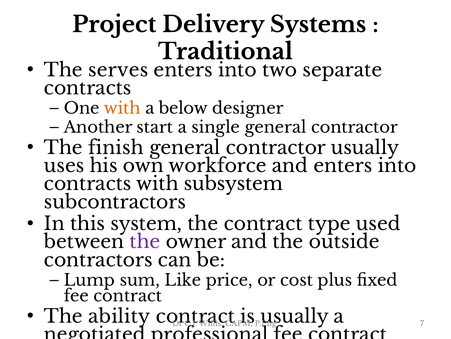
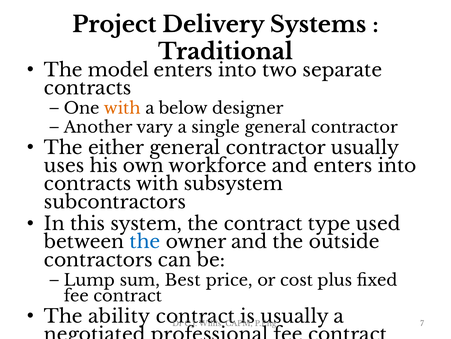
serves: serves -> model
start: start -> vary
finish: finish -> either
the at (145, 242) colour: purple -> blue
Like: Like -> Best
